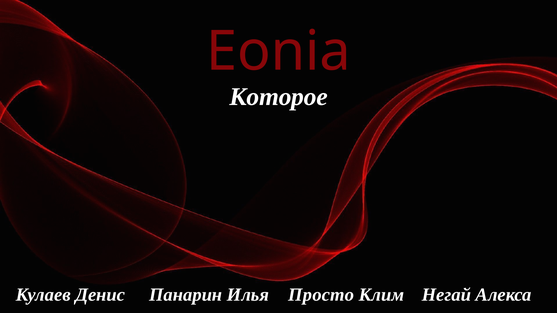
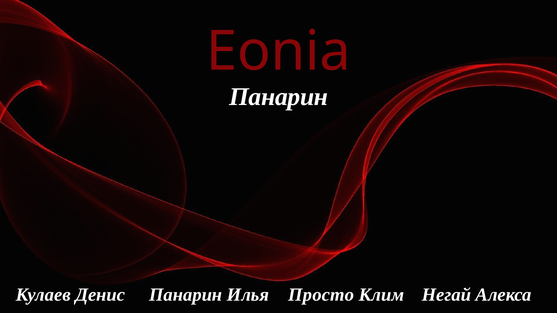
Которое at (279, 97): Которое -> Панарин
